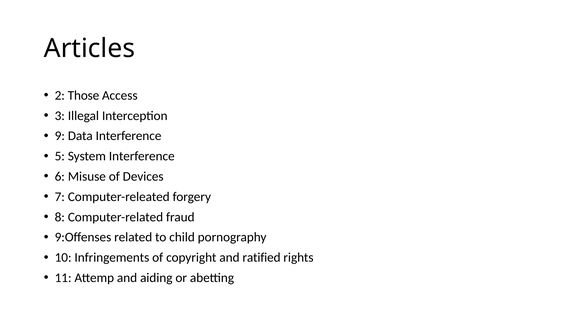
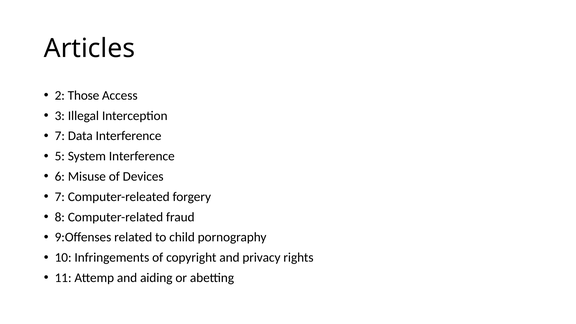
9 at (60, 136): 9 -> 7
ratified: ratified -> privacy
